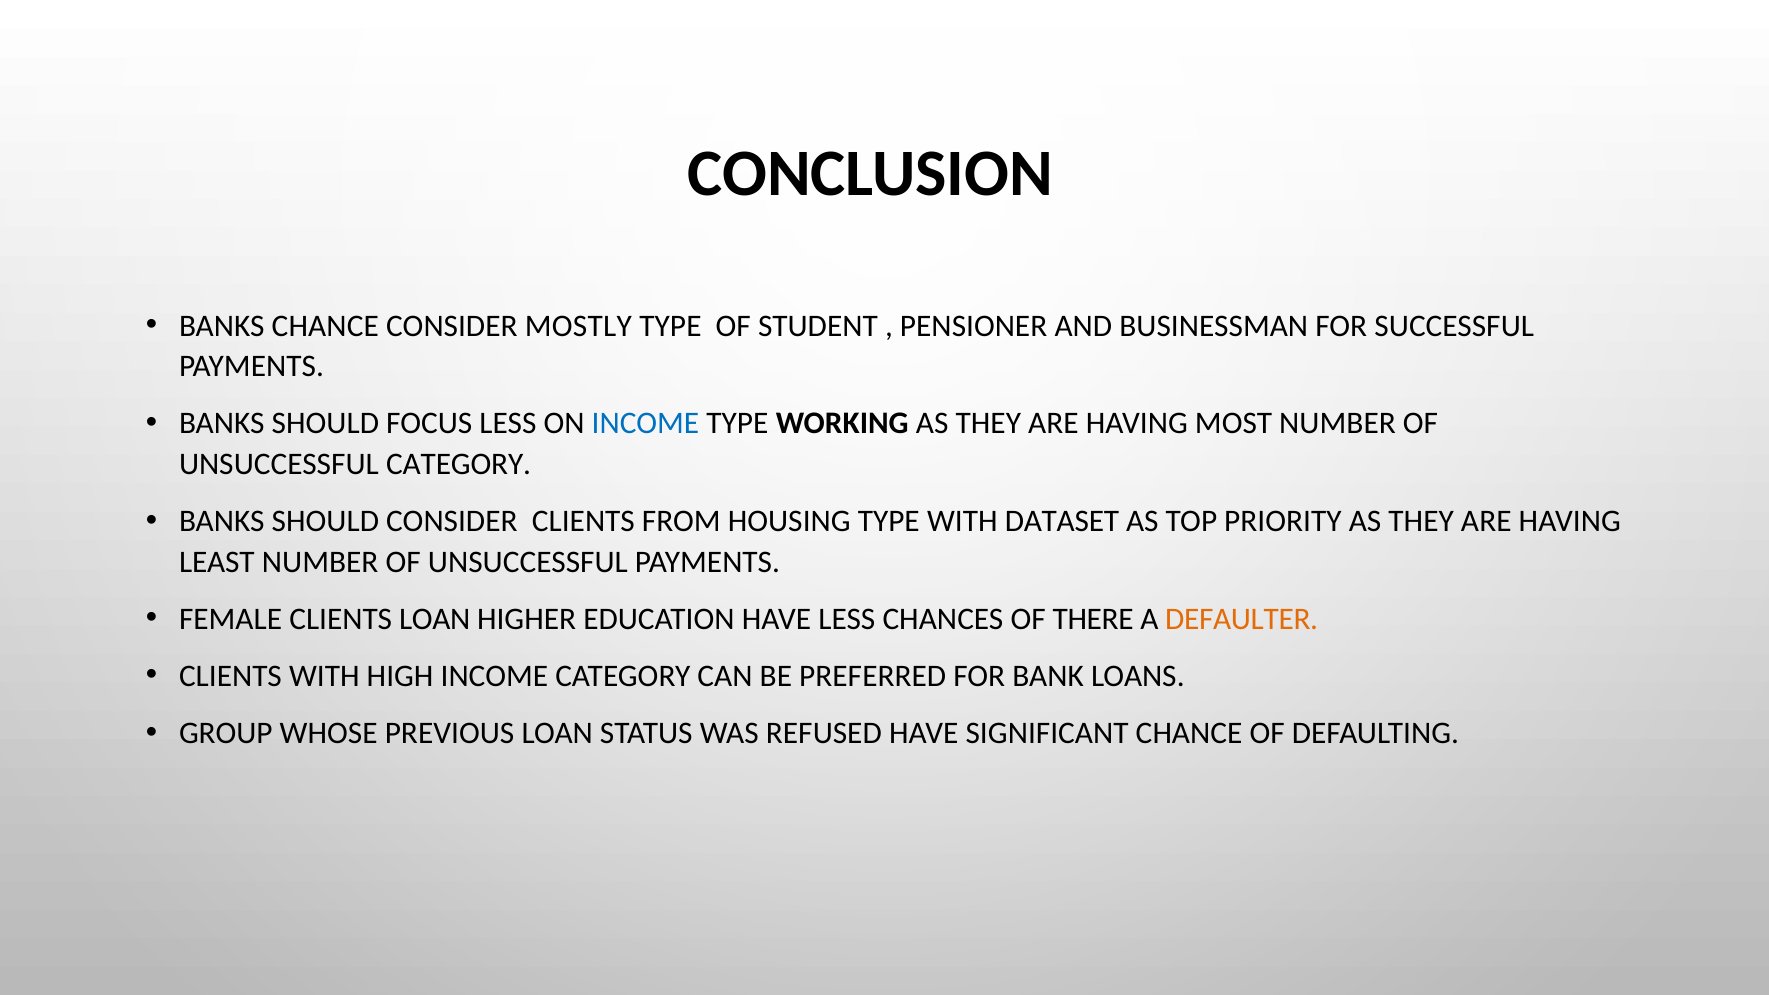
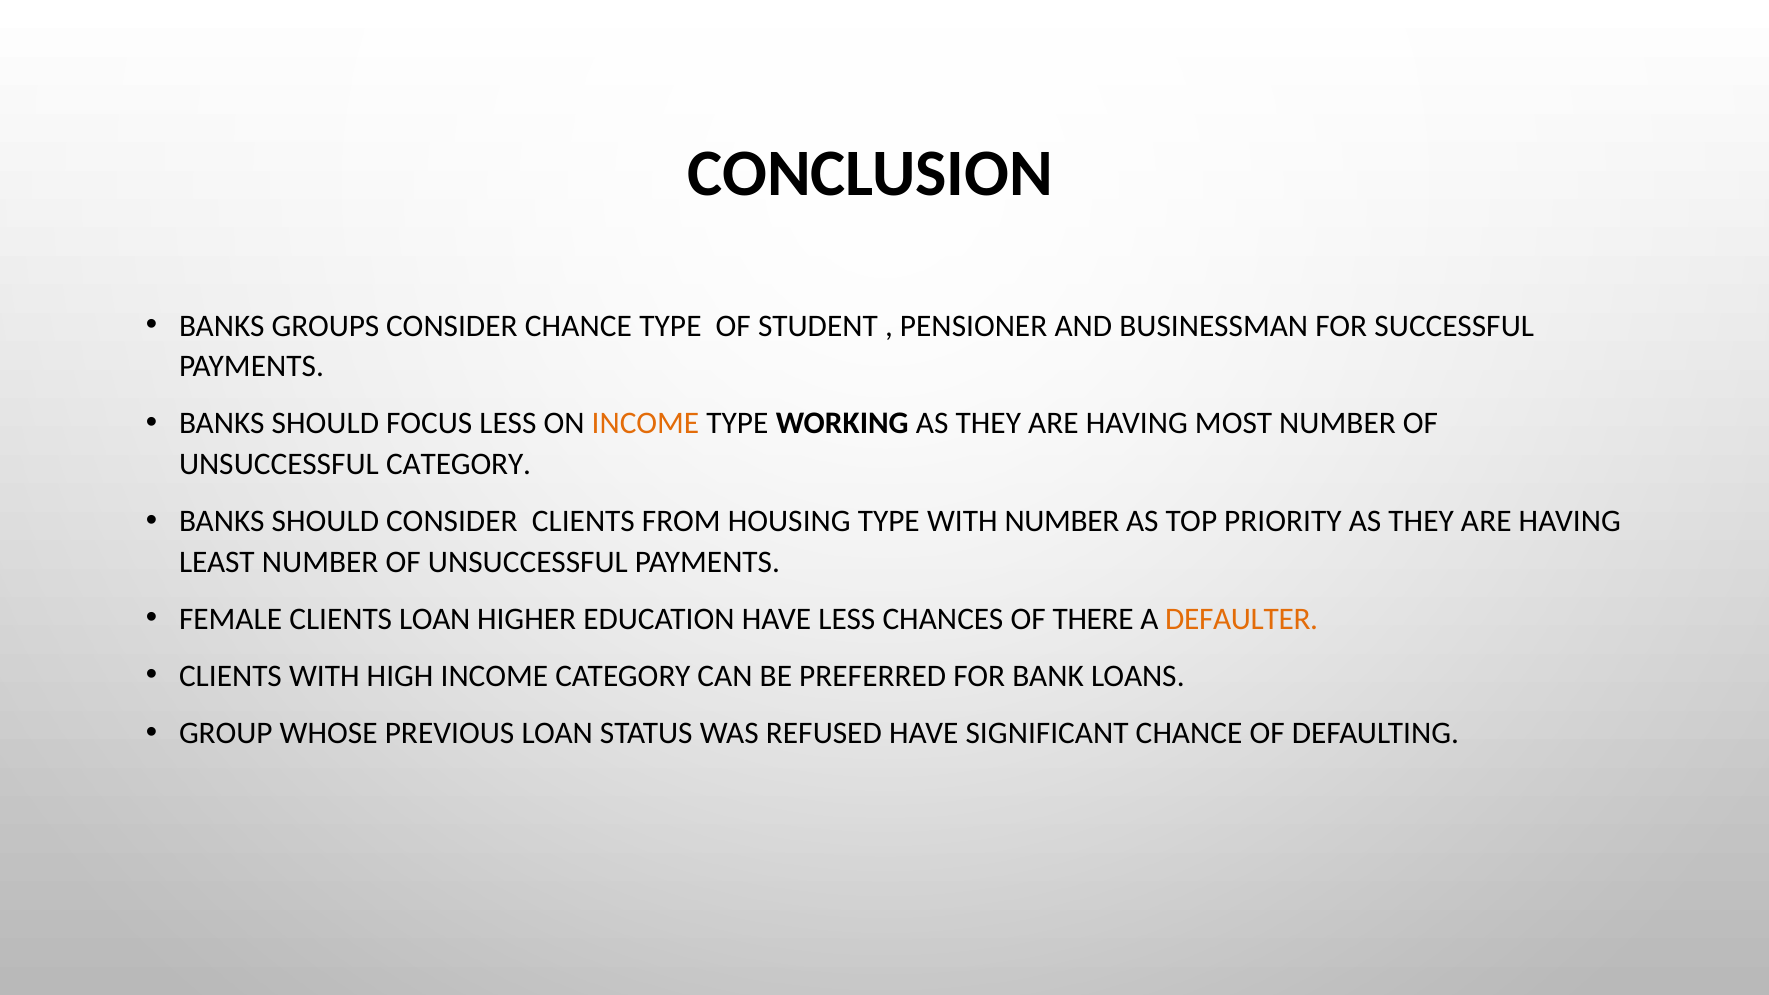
BANKS CHANCE: CHANCE -> GROUPS
CONSIDER MOSTLY: MOSTLY -> CHANCE
INCOME at (645, 423) colour: blue -> orange
WITH DATASET: DATASET -> NUMBER
